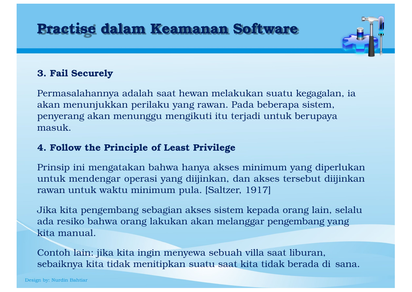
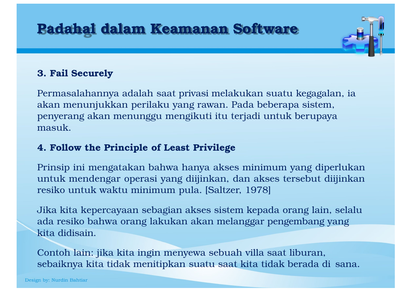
Practise: Practise -> Padahal
hewan: hewan -> privasi
rawan at (51, 190): rawan -> resiko
1917: 1917 -> 1978
kita pengembang: pengembang -> kepercayaan
manual: manual -> didisain
